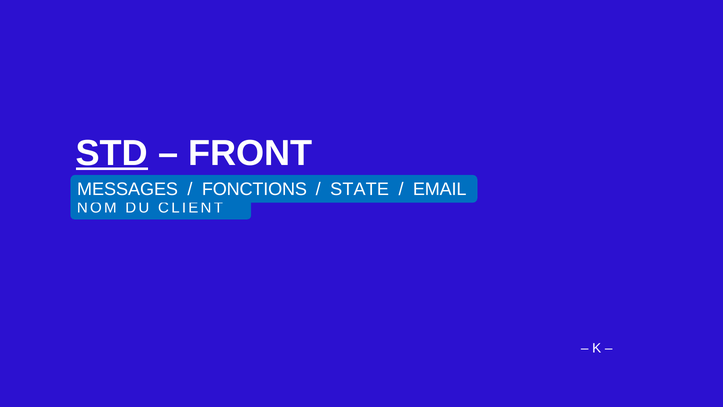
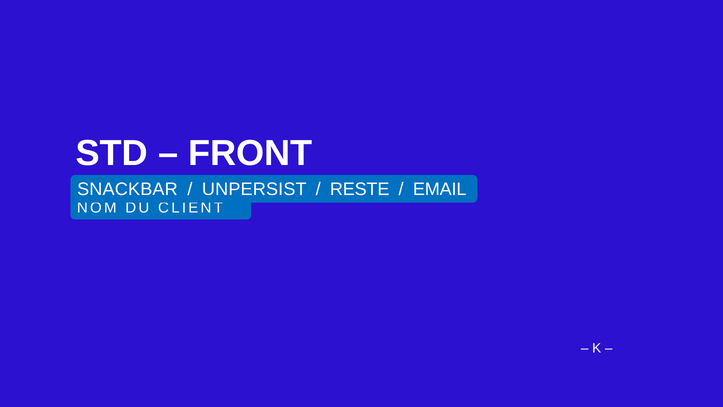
STD underline: present -> none
MESSAGES: MESSAGES -> SNACKBAR
FONCTIONS: FONCTIONS -> UNPERSIST
STATE: STATE -> RESTE
